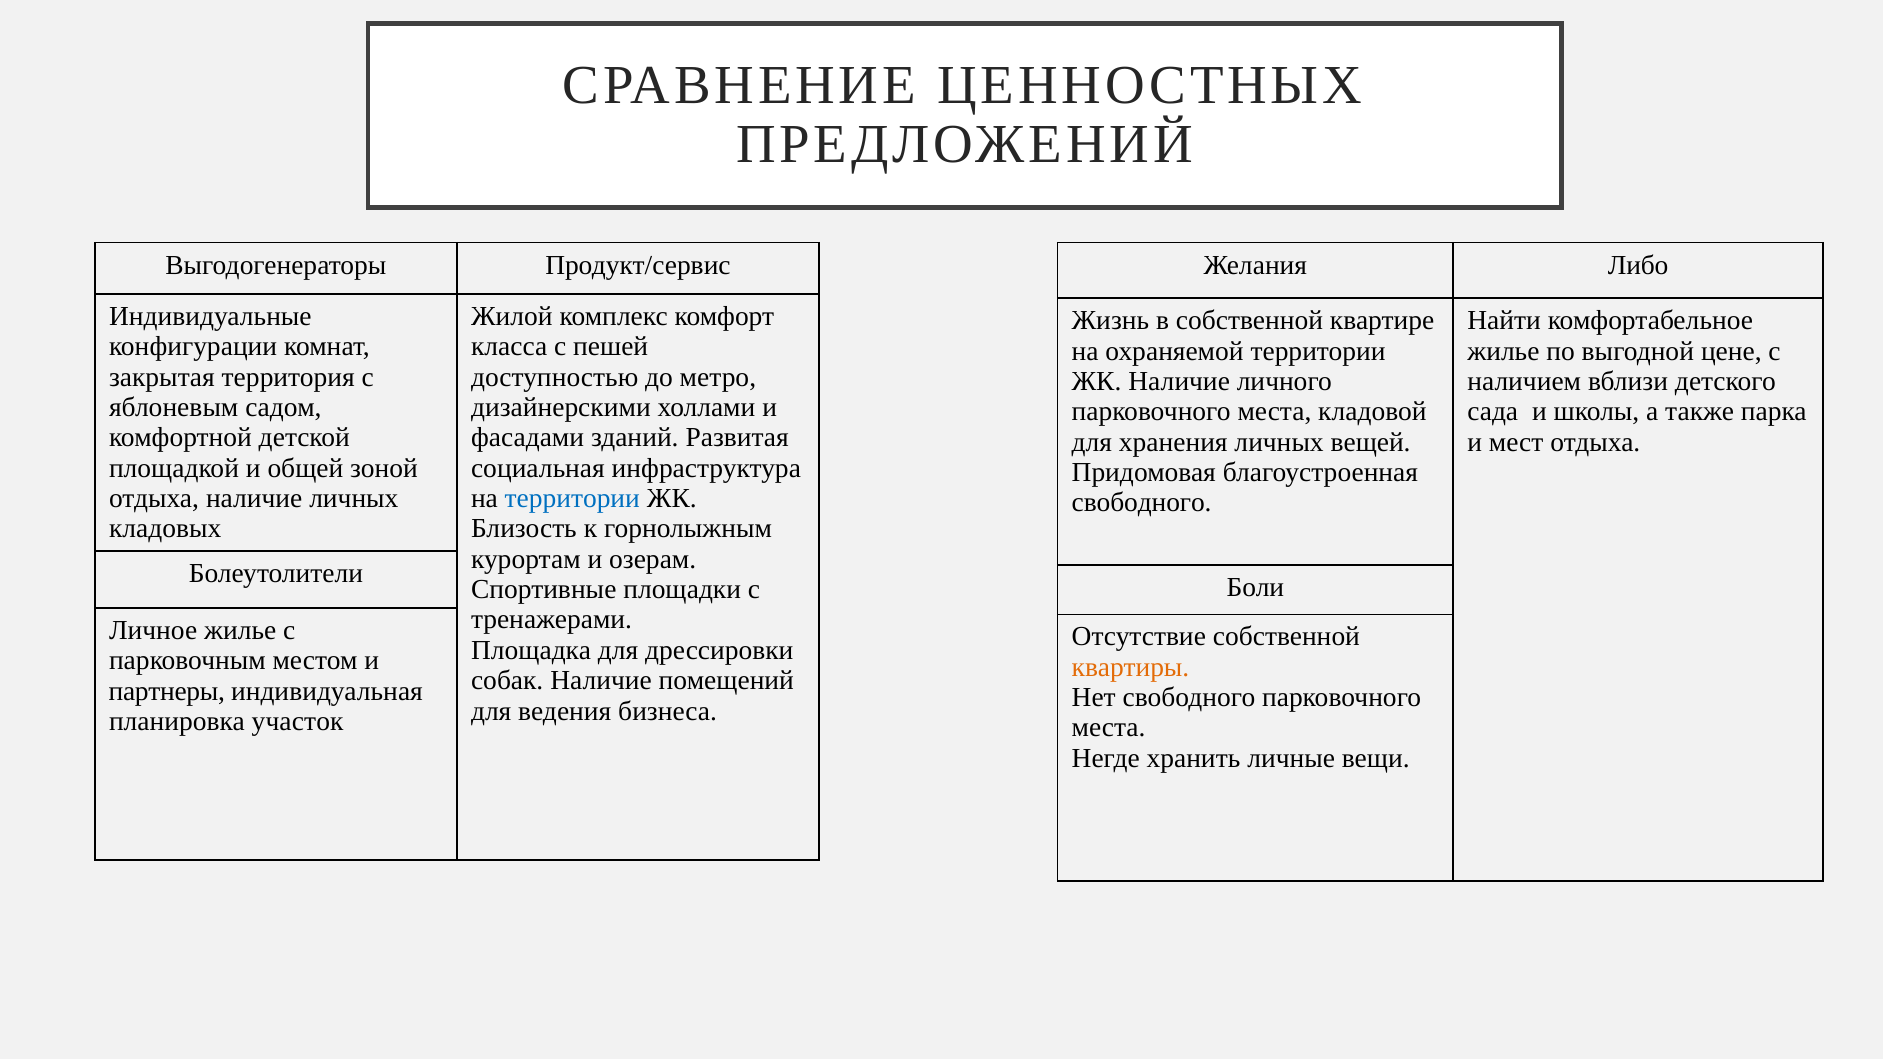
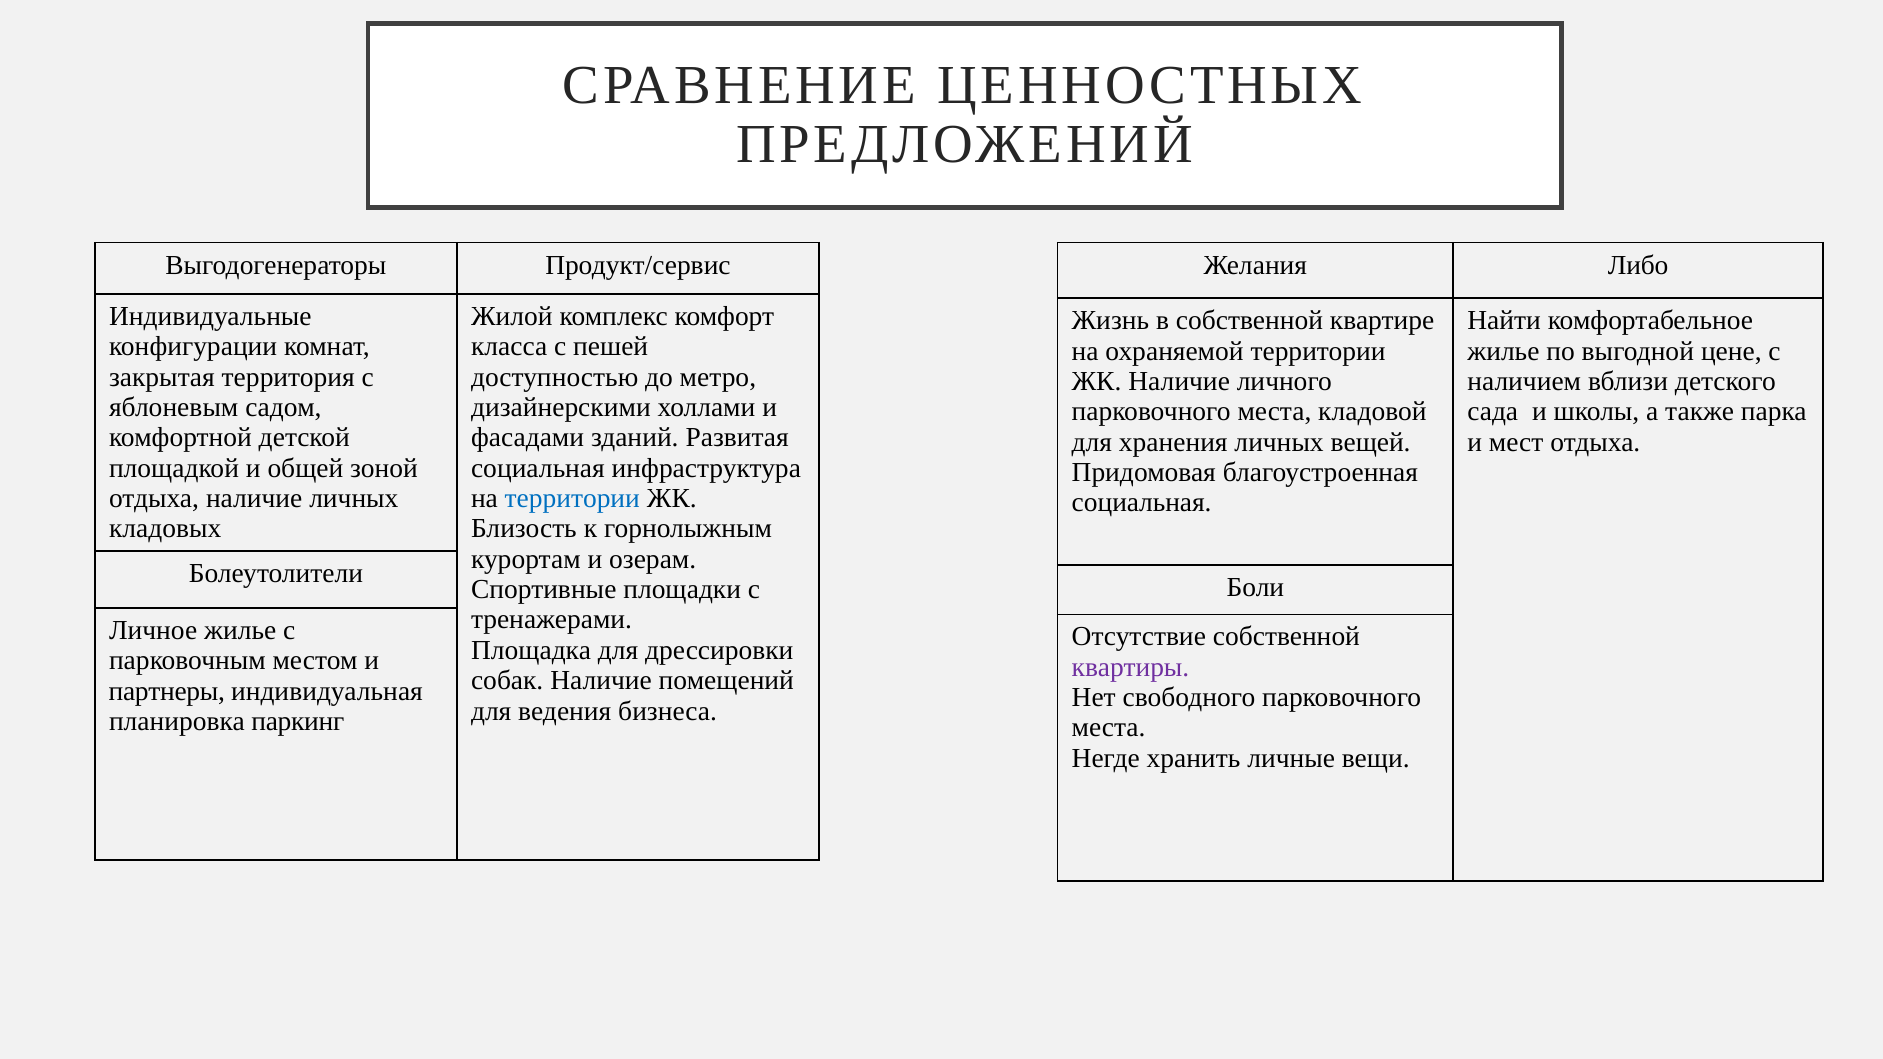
свободного at (1142, 503): свободного -> социальная
квартиры colour: orange -> purple
участок: участок -> паркинг
